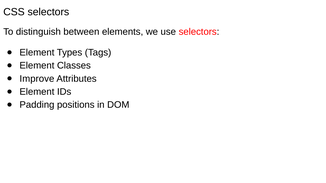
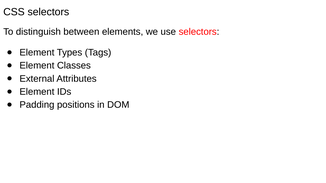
Improve: Improve -> External
